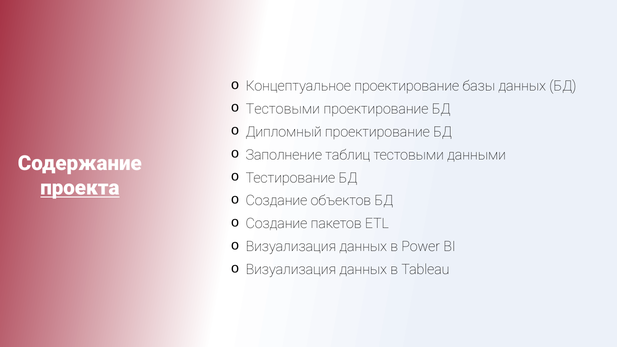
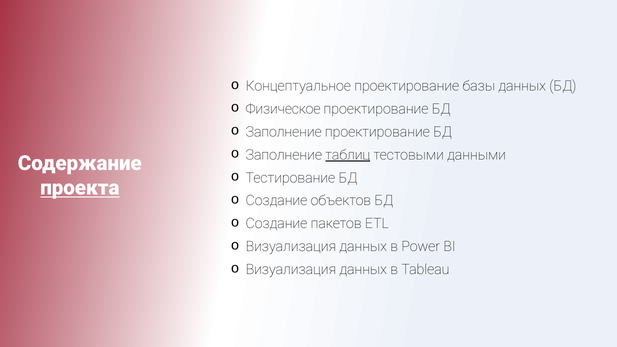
Тестовыми at (283, 109): Тестовыми -> Физическое
Дипломный at (284, 132): Дипломный -> Заполнение
таблиц underline: none -> present
